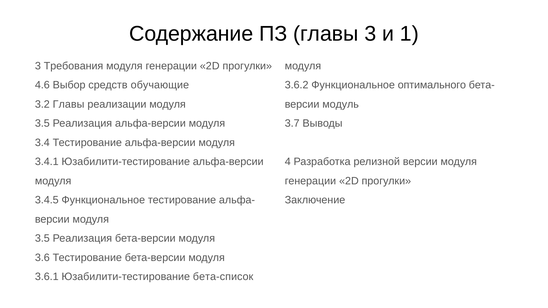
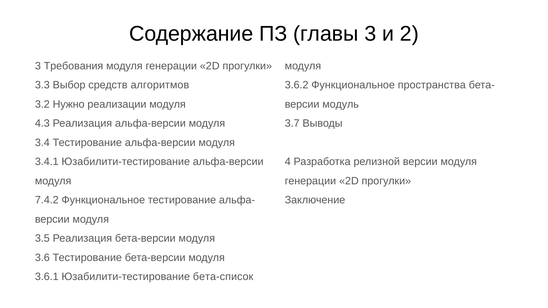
1: 1 -> 2
4.6: 4.6 -> 3.3
обучающие: обучающие -> алгоритмов
оптимального: оптимального -> пространства
3.2 Главы: Главы -> Нужно
3.5 at (42, 124): 3.5 -> 4.3
3.4.5: 3.4.5 -> 7.4.2
